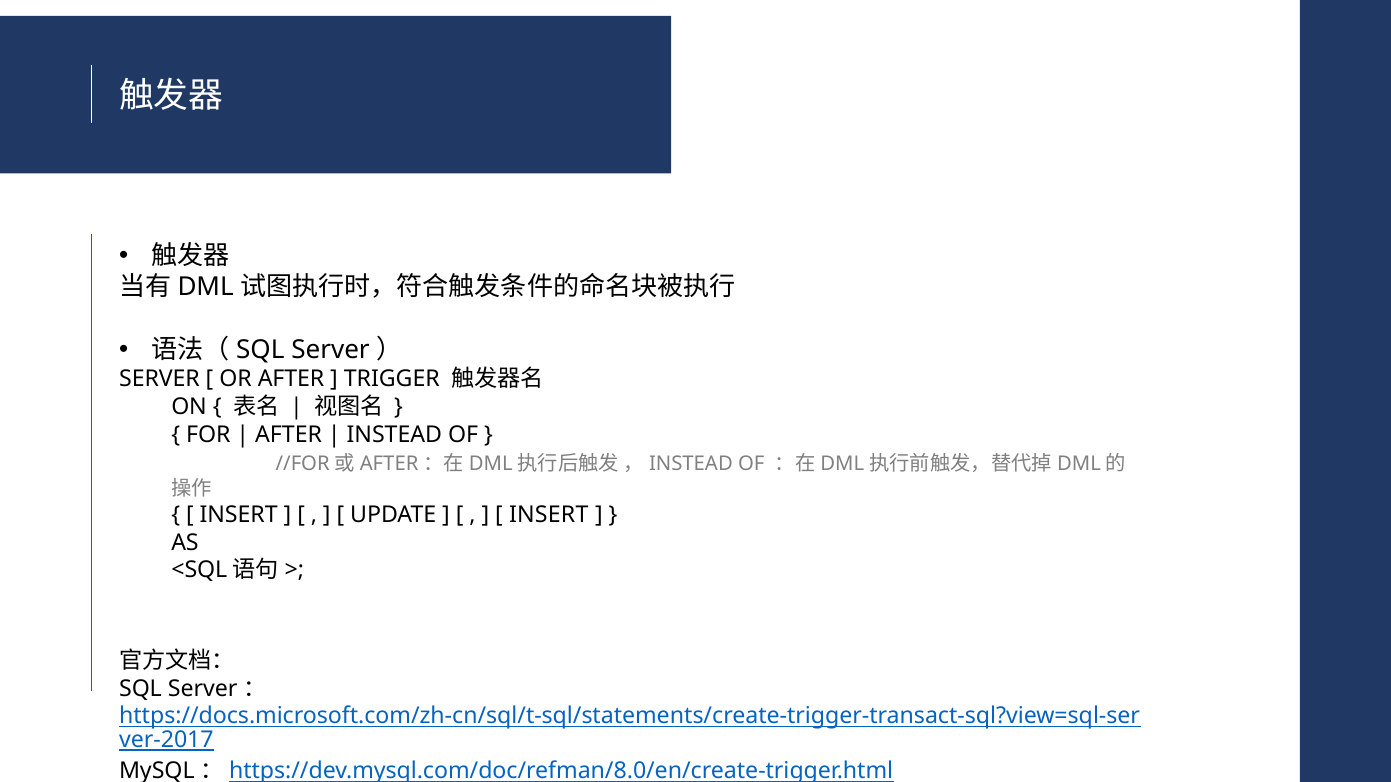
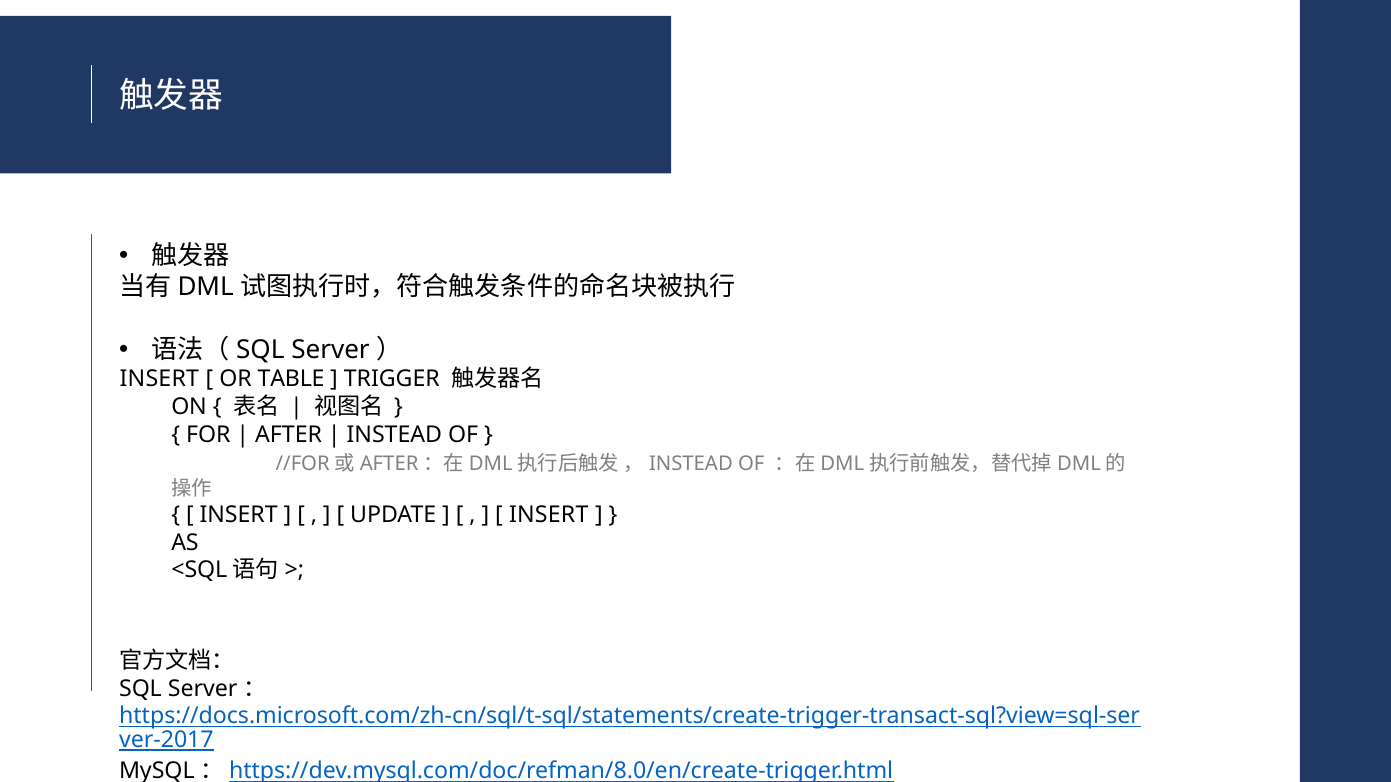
SERVER at (160, 379): SERVER -> INSERT
OR AFTER: AFTER -> TABLE
